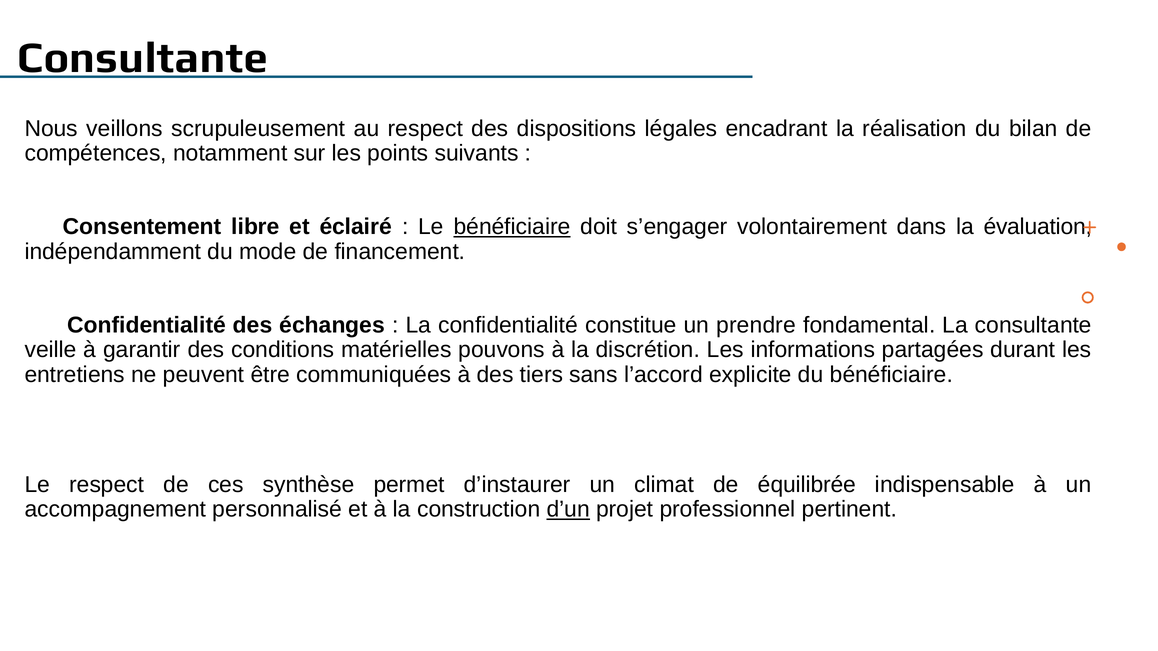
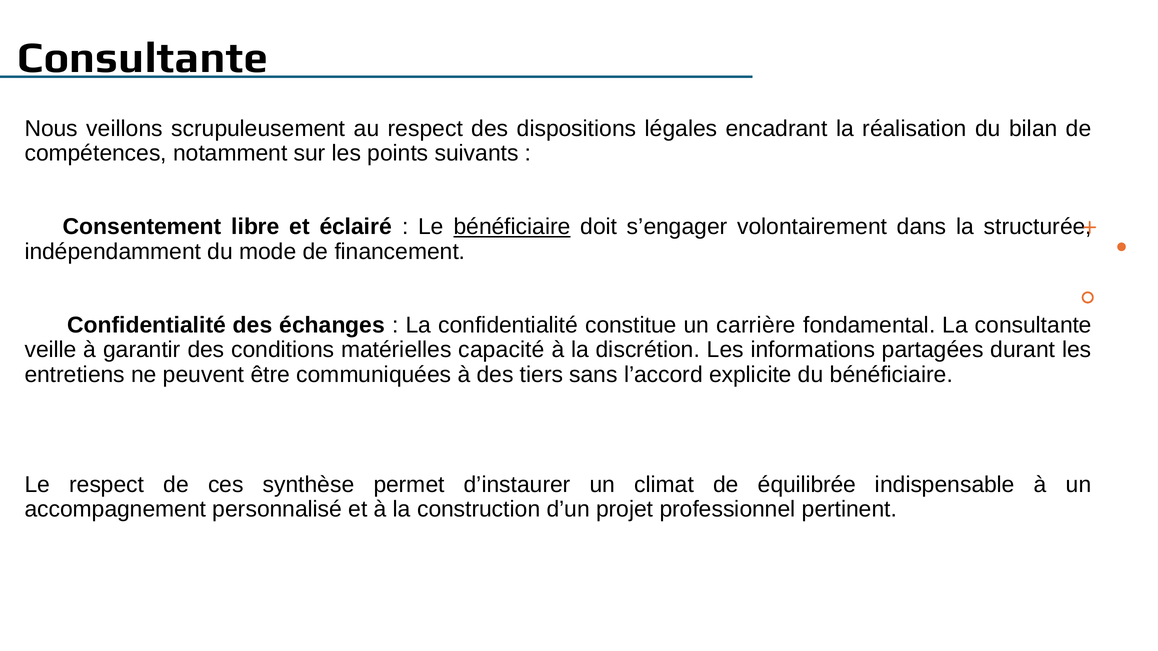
évaluation: évaluation -> structurée
prendre: prendre -> carrière
pouvons: pouvons -> capacité
d’un underline: present -> none
